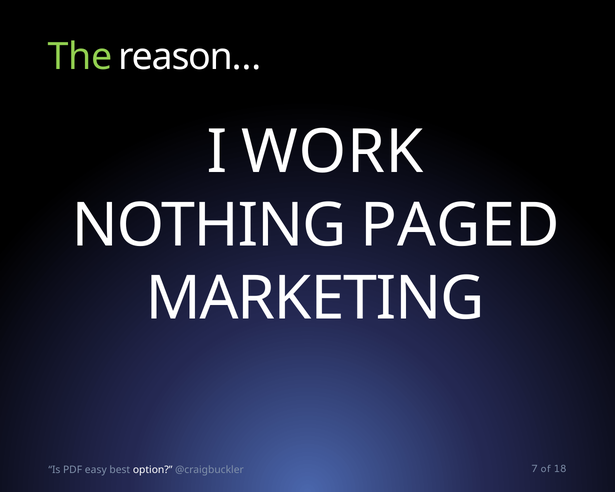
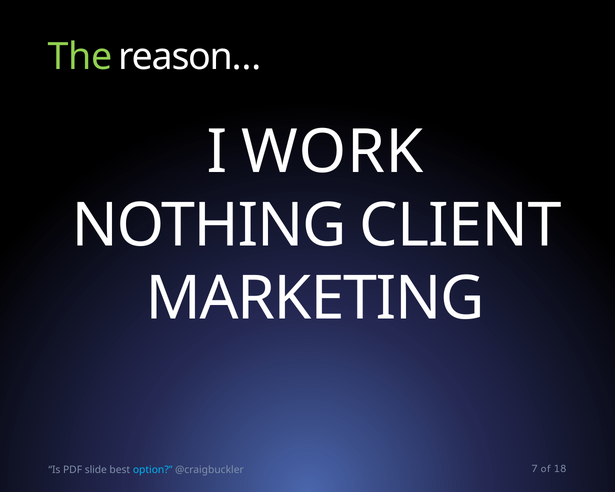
PAGED: PAGED -> CLIENT
easy: easy -> slide
option colour: white -> light blue
